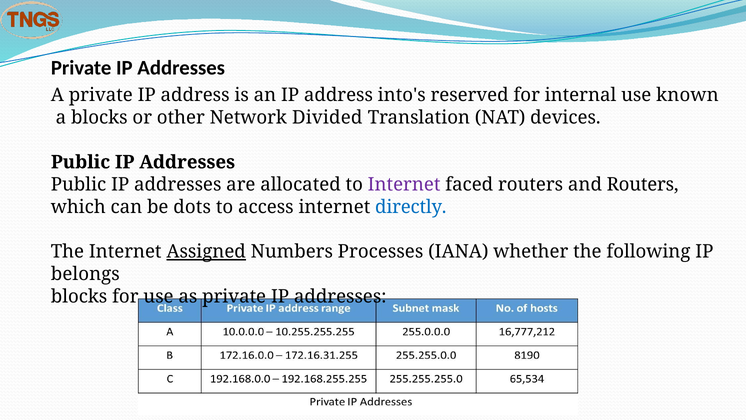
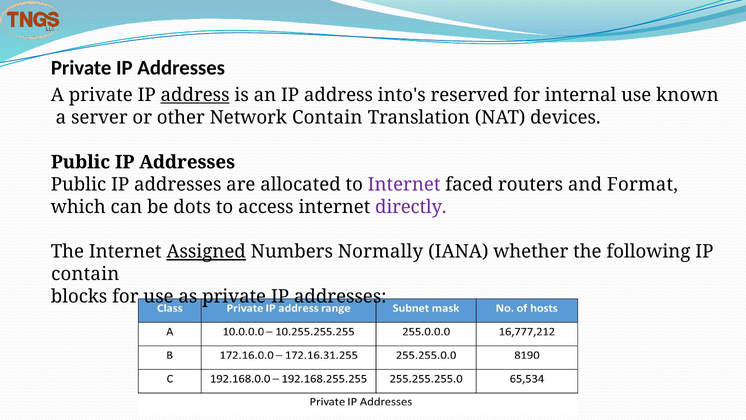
address at (195, 95) underline: none -> present
a blocks: blocks -> server
Network Divided: Divided -> Contain
and Routers: Routers -> Format
directly colour: blue -> purple
Processes: Processes -> Normally
belongs at (85, 274): belongs -> contain
